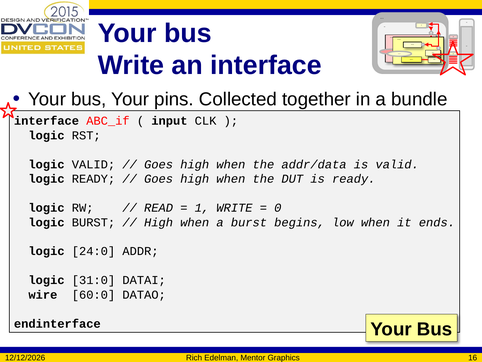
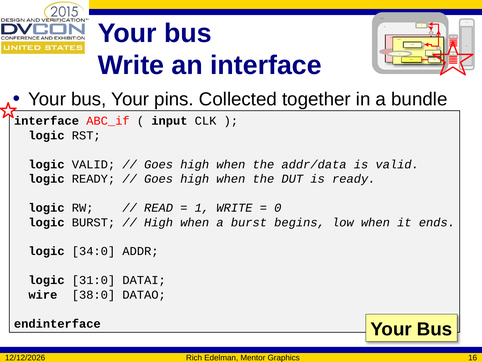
24:0: 24:0 -> 34:0
60:0: 60:0 -> 38:0
